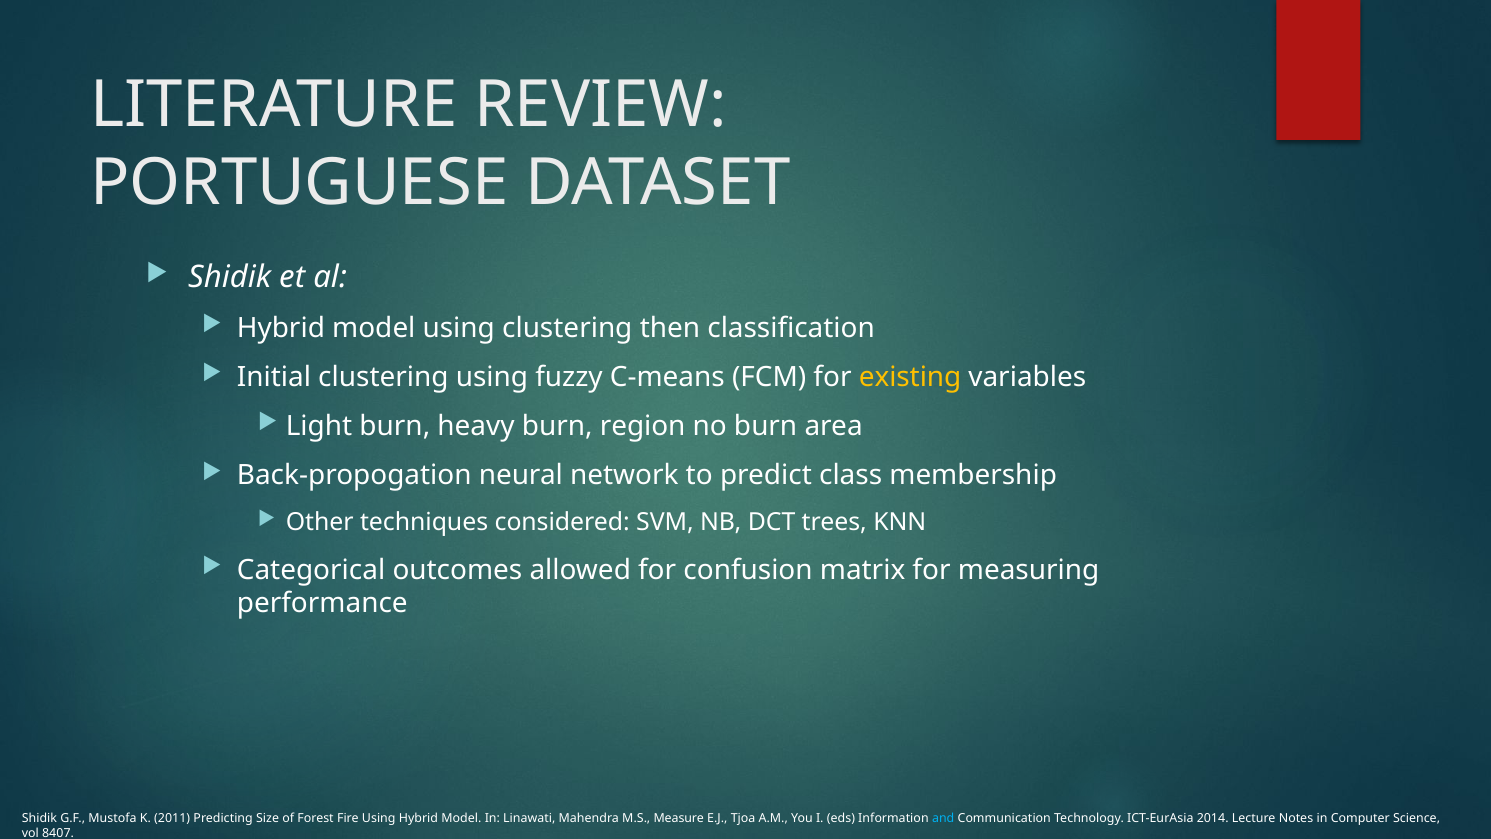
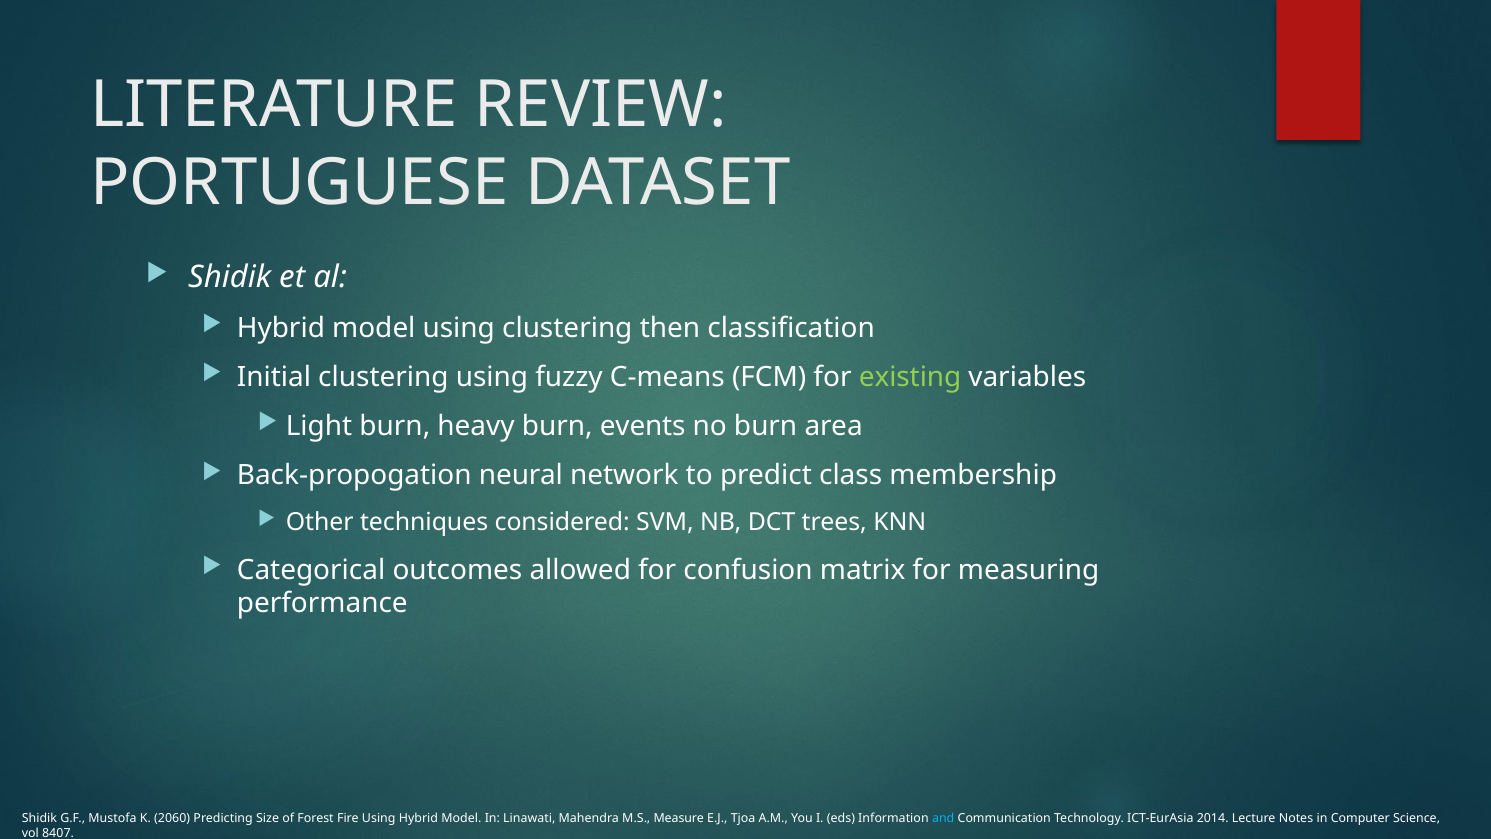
existing colour: yellow -> light green
region: region -> events
2011: 2011 -> 2060
